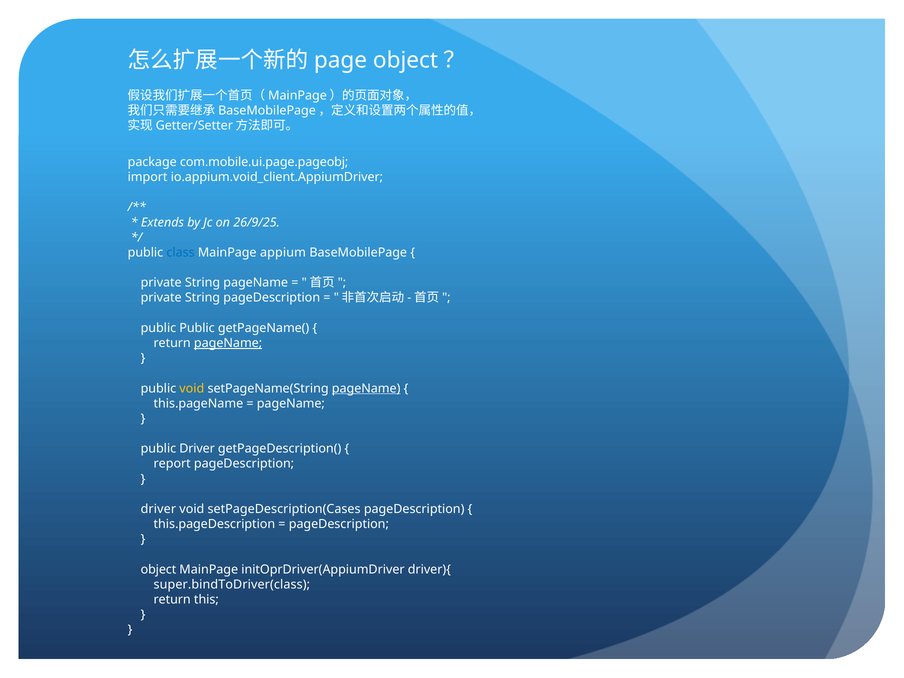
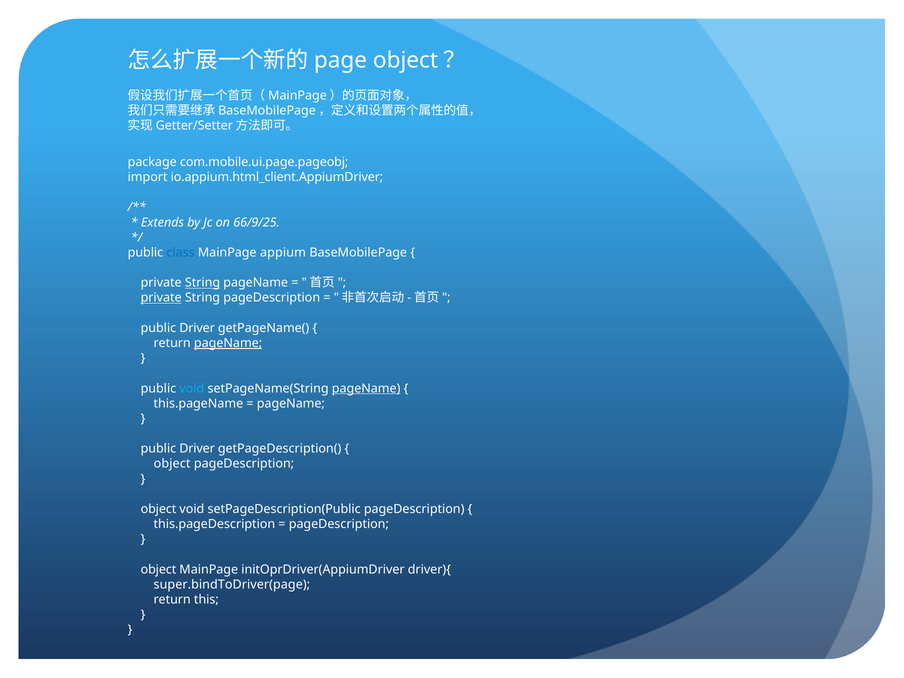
io.appium.void_client.AppiumDriver: io.appium.void_client.AppiumDriver -> io.appium.html_client.AppiumDriver
26/9/25: 26/9/25 -> 66/9/25
String at (203, 283) underline: none -> present
private at (161, 298) underline: none -> present
Public at (197, 328): Public -> Driver
void at (192, 388) colour: yellow -> light blue
report at (172, 464): report -> object
driver at (158, 509): driver -> object
setPageDescription(Cases: setPageDescription(Cases -> setPageDescription(Public
super.bindToDriver(class: super.bindToDriver(class -> super.bindToDriver(page
